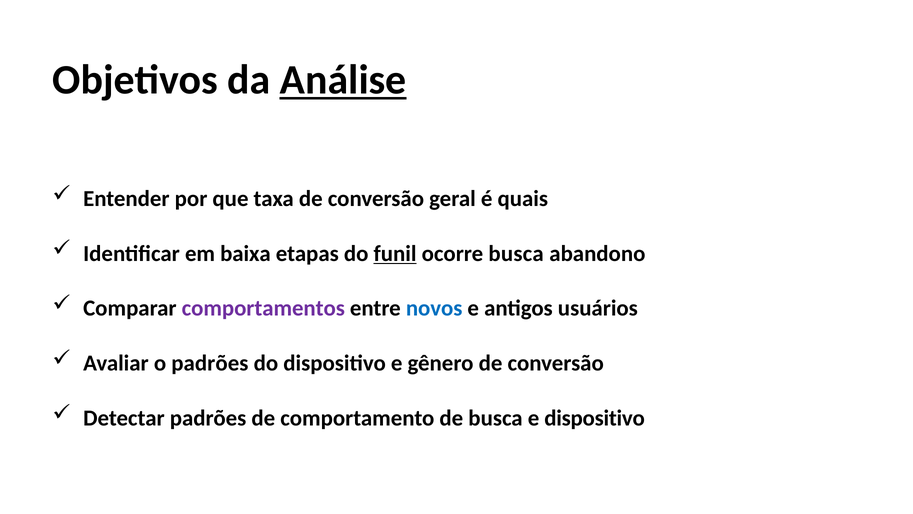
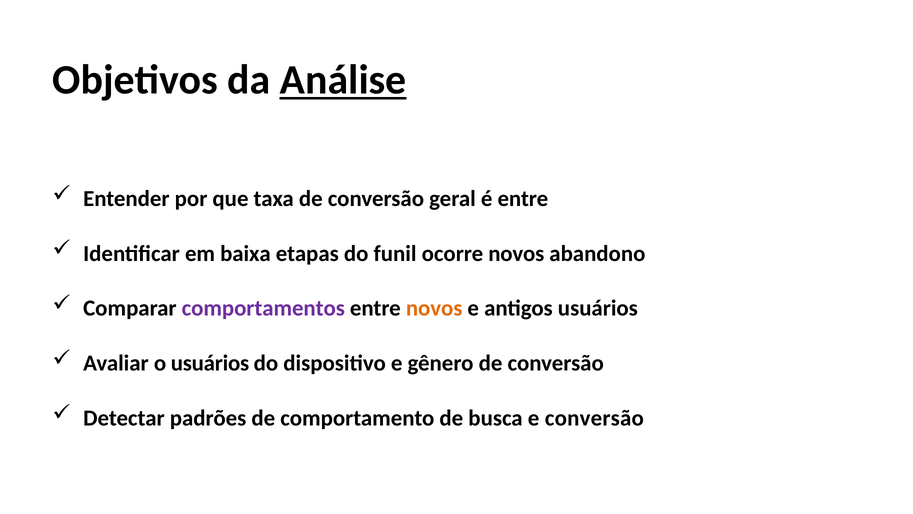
é quais: quais -> entre
funil underline: present -> none
ocorre busca: busca -> novos
novos at (434, 308) colour: blue -> orange
o padrões: padrões -> usuários
e dispositivo: dispositivo -> conversão
